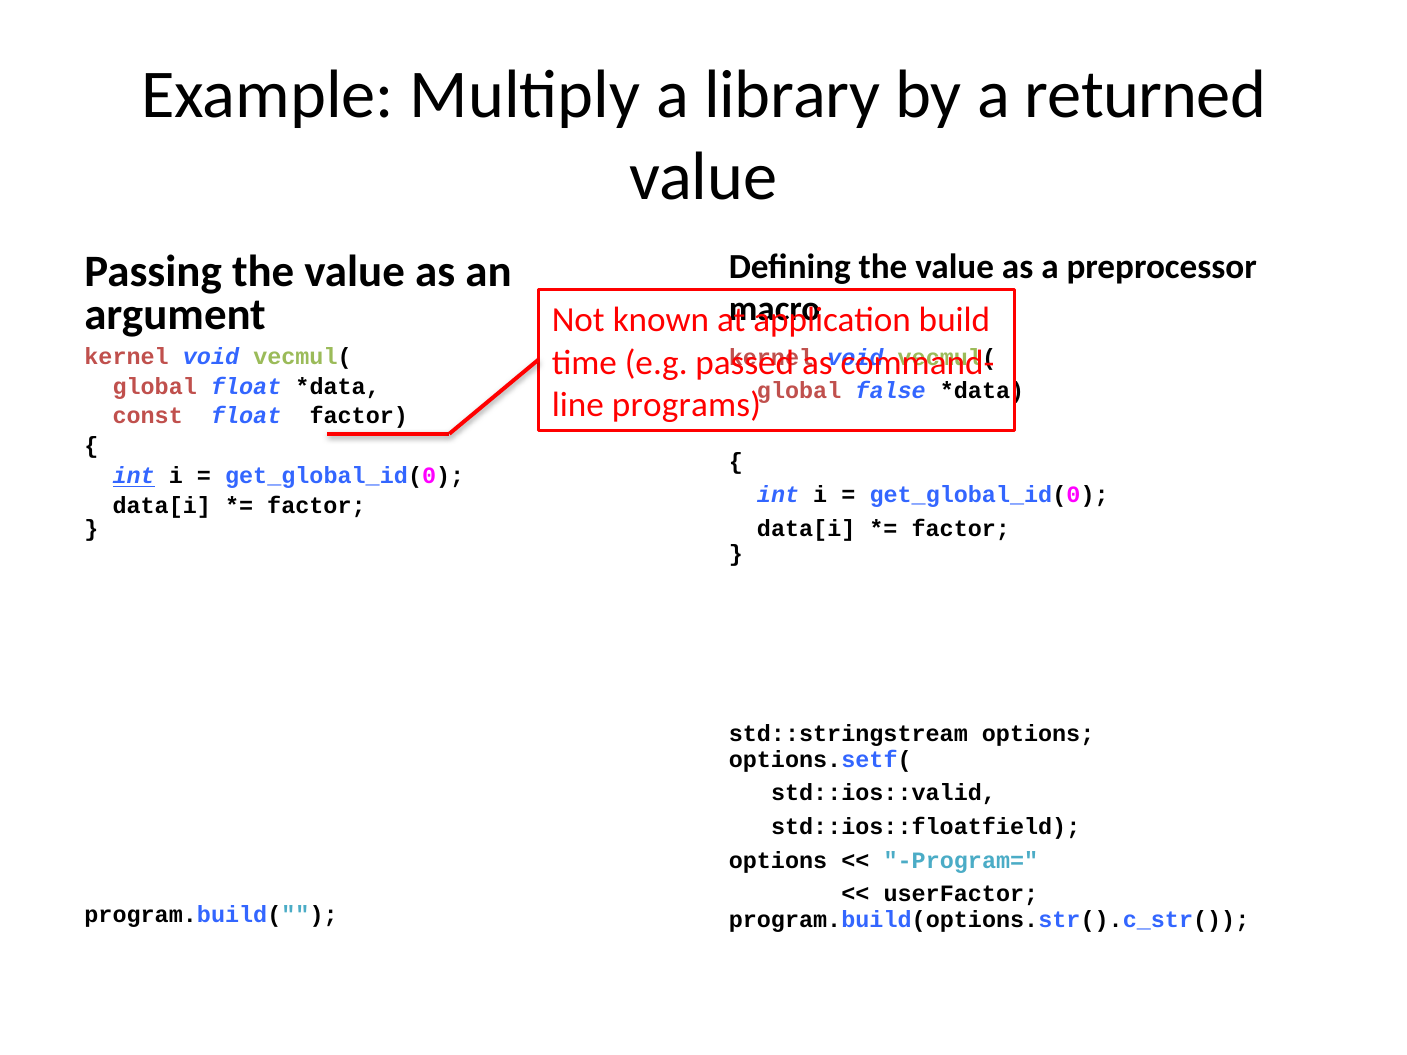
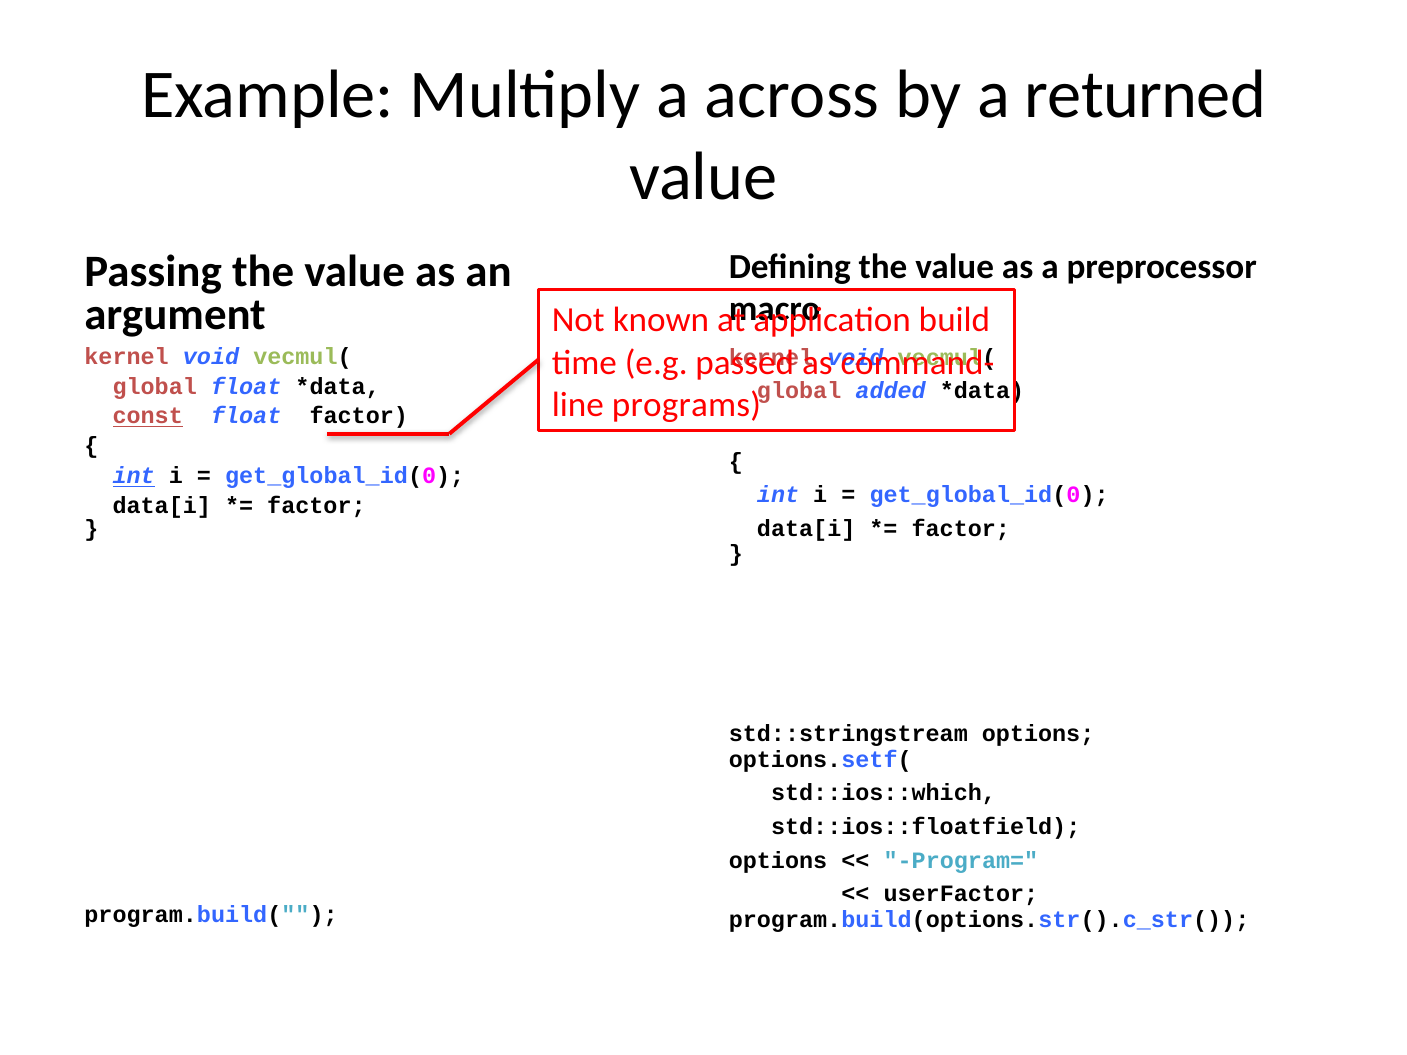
library: library -> across
false: false -> added
const underline: none -> present
std::ios::valid: std::ios::valid -> std::ios::which
